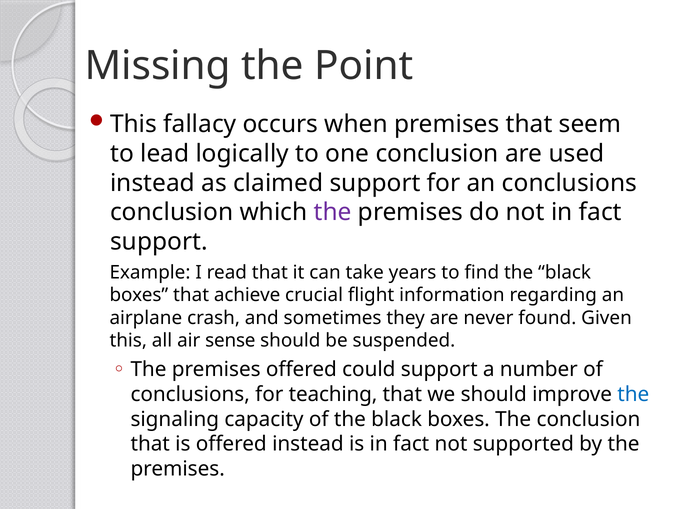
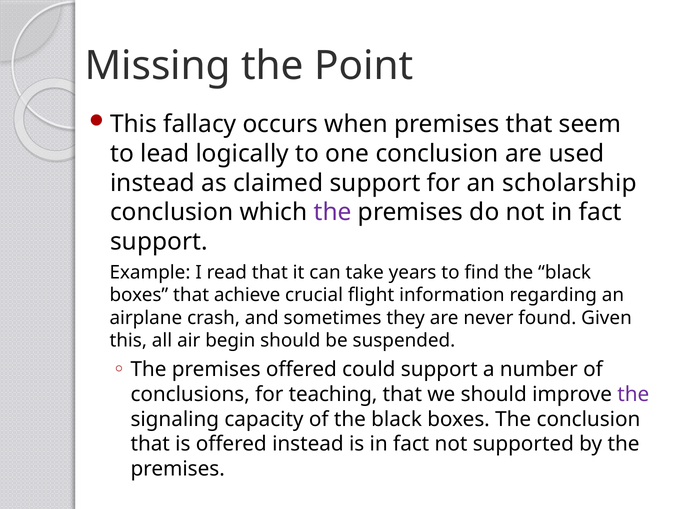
an conclusions: conclusions -> scholarship
sense: sense -> begin
the at (633, 395) colour: blue -> purple
